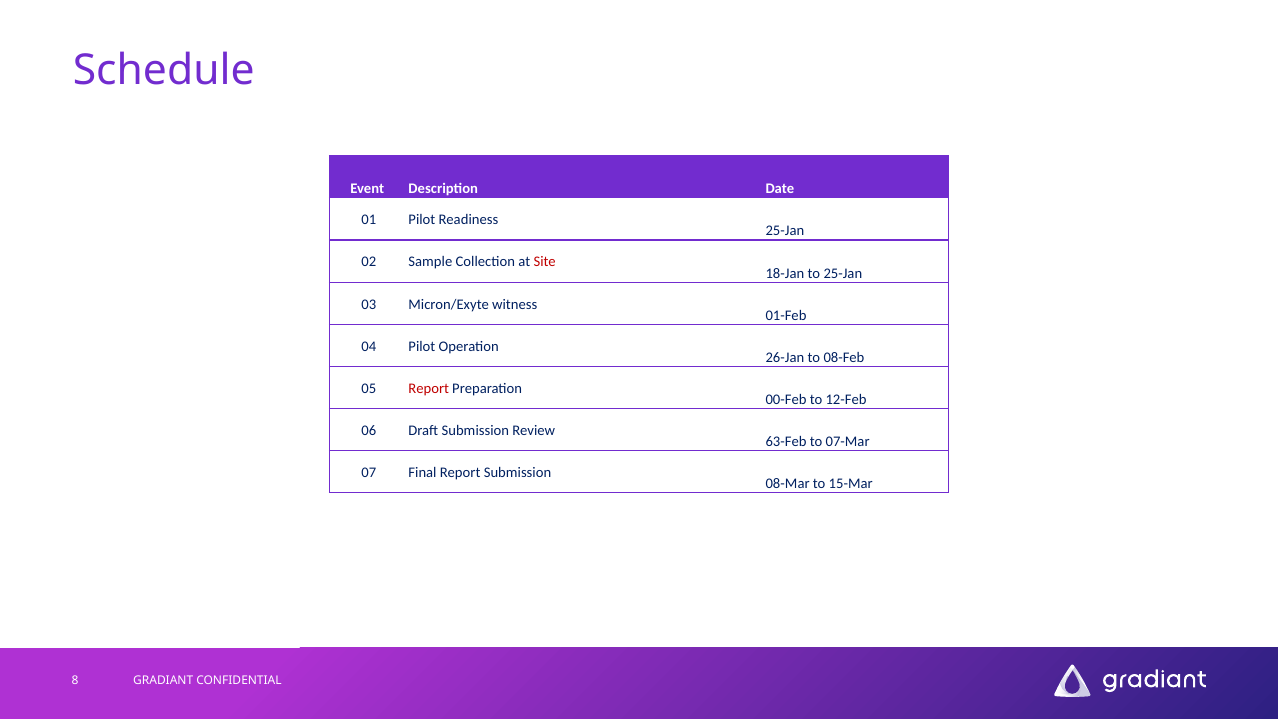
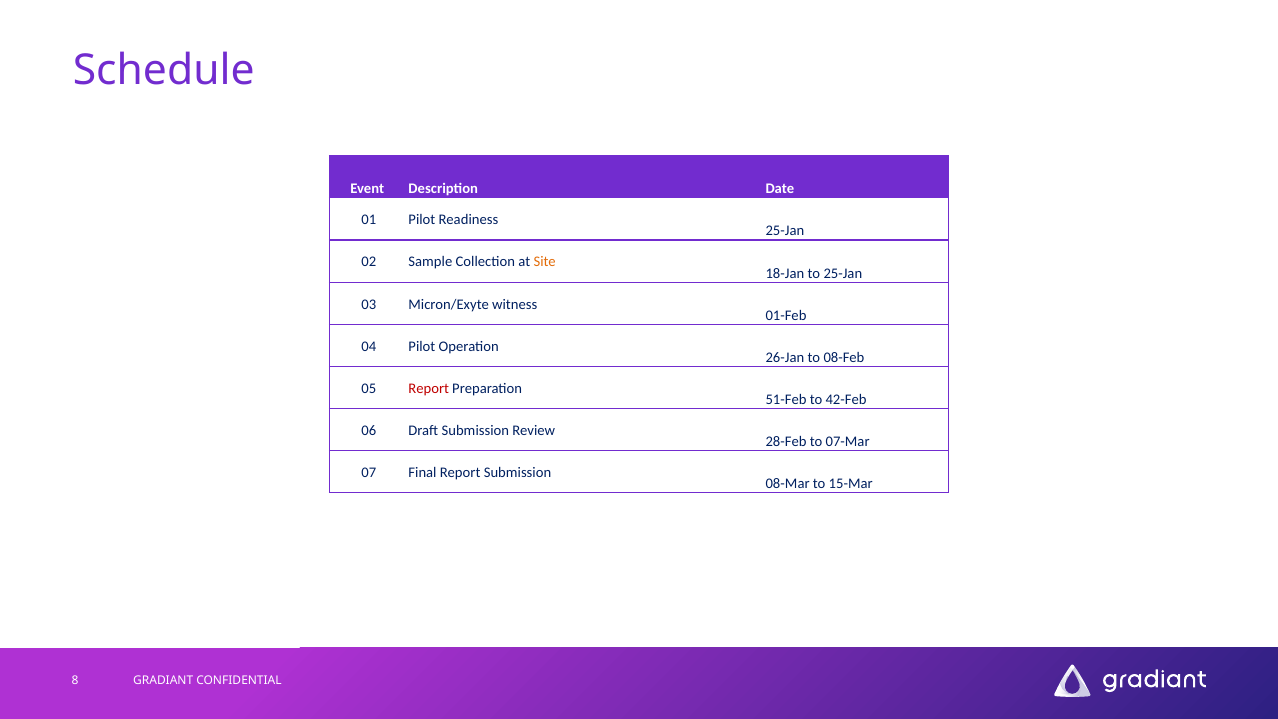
Site colour: red -> orange
00-Feb: 00-Feb -> 51-Feb
12-Feb: 12-Feb -> 42-Feb
63-Feb: 63-Feb -> 28-Feb
